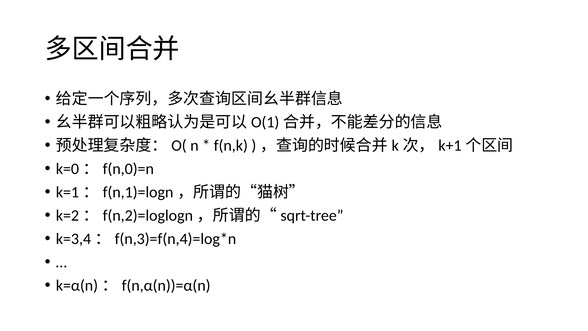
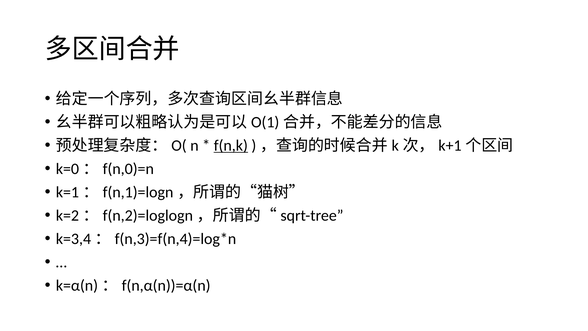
f(n,k underline: none -> present
